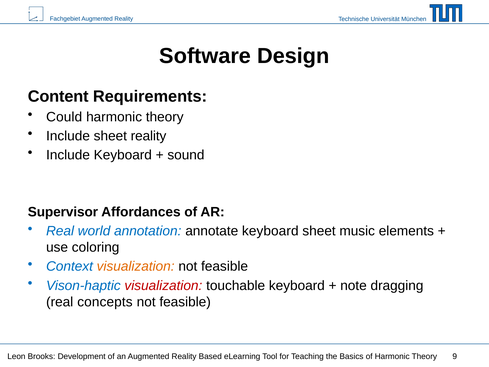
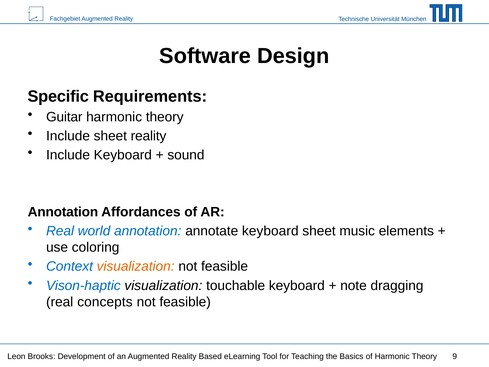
Content: Content -> Specific
Could: Could -> Guitar
Supervisor at (63, 212): Supervisor -> Annotation
visualization at (163, 285) colour: red -> black
